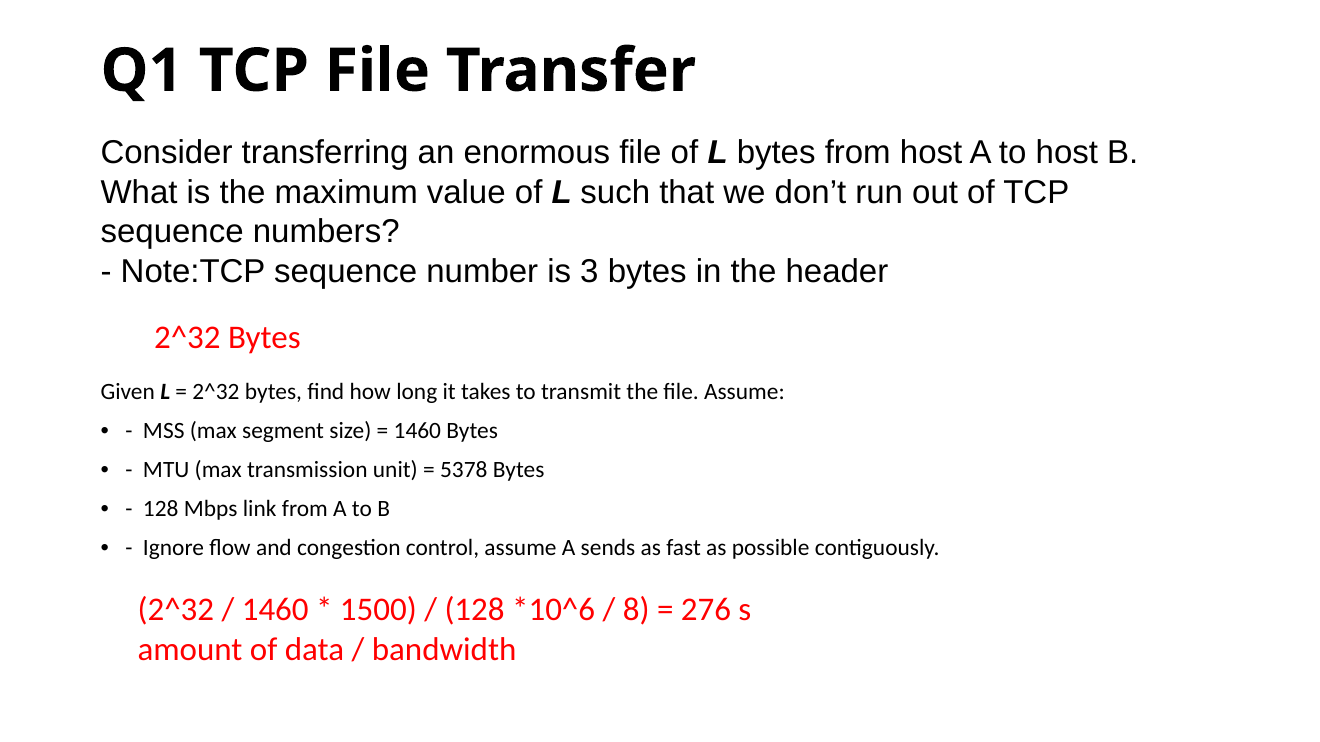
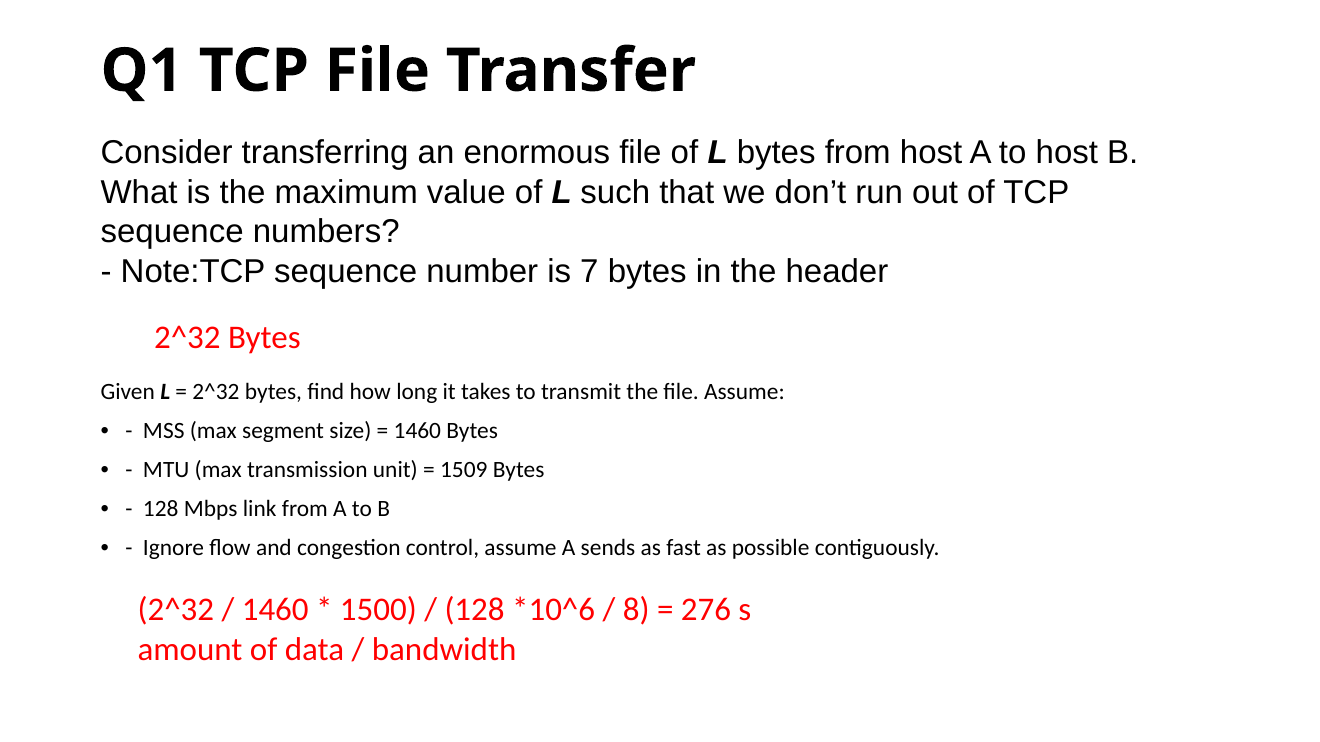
3: 3 -> 7
5378: 5378 -> 1509
